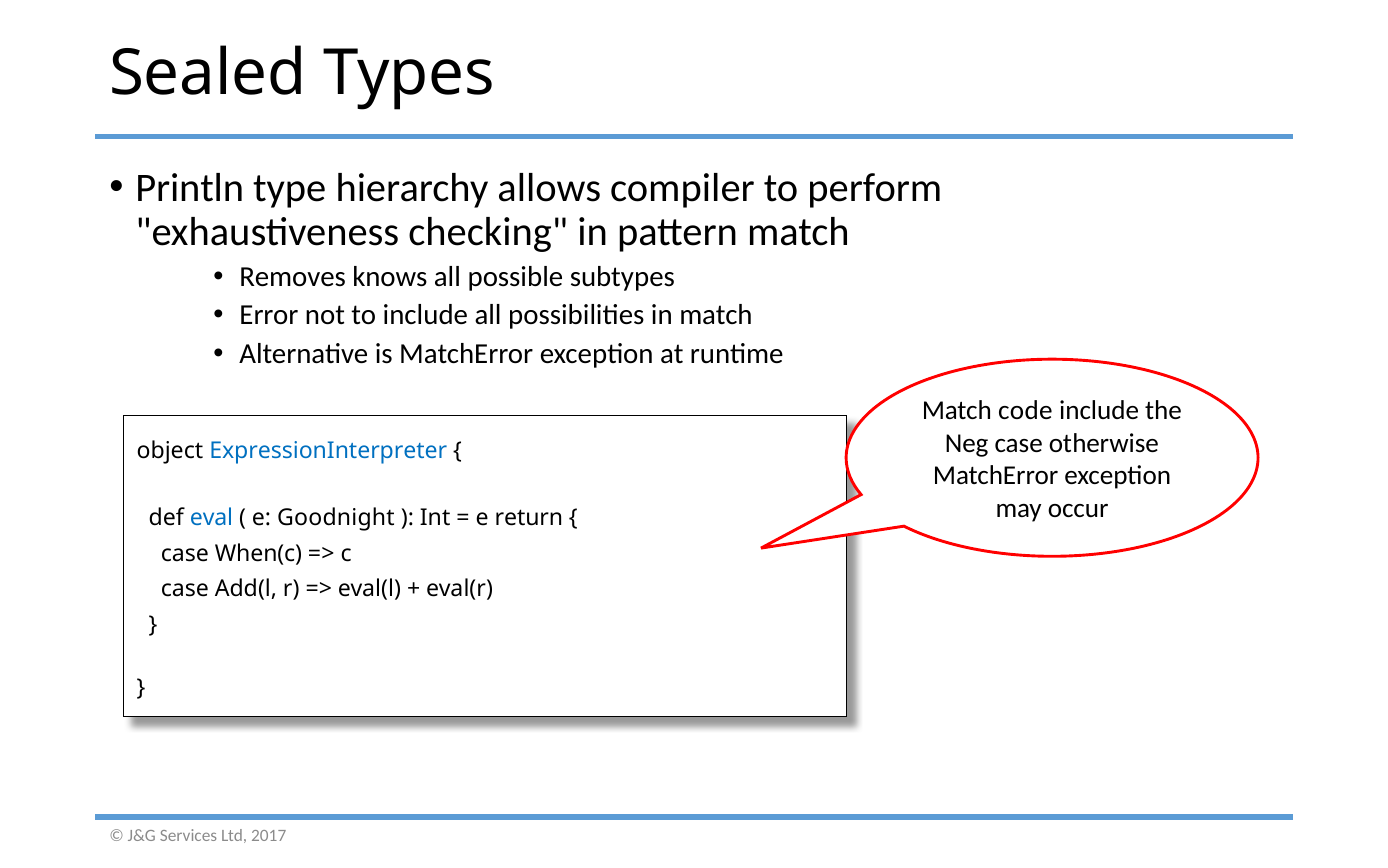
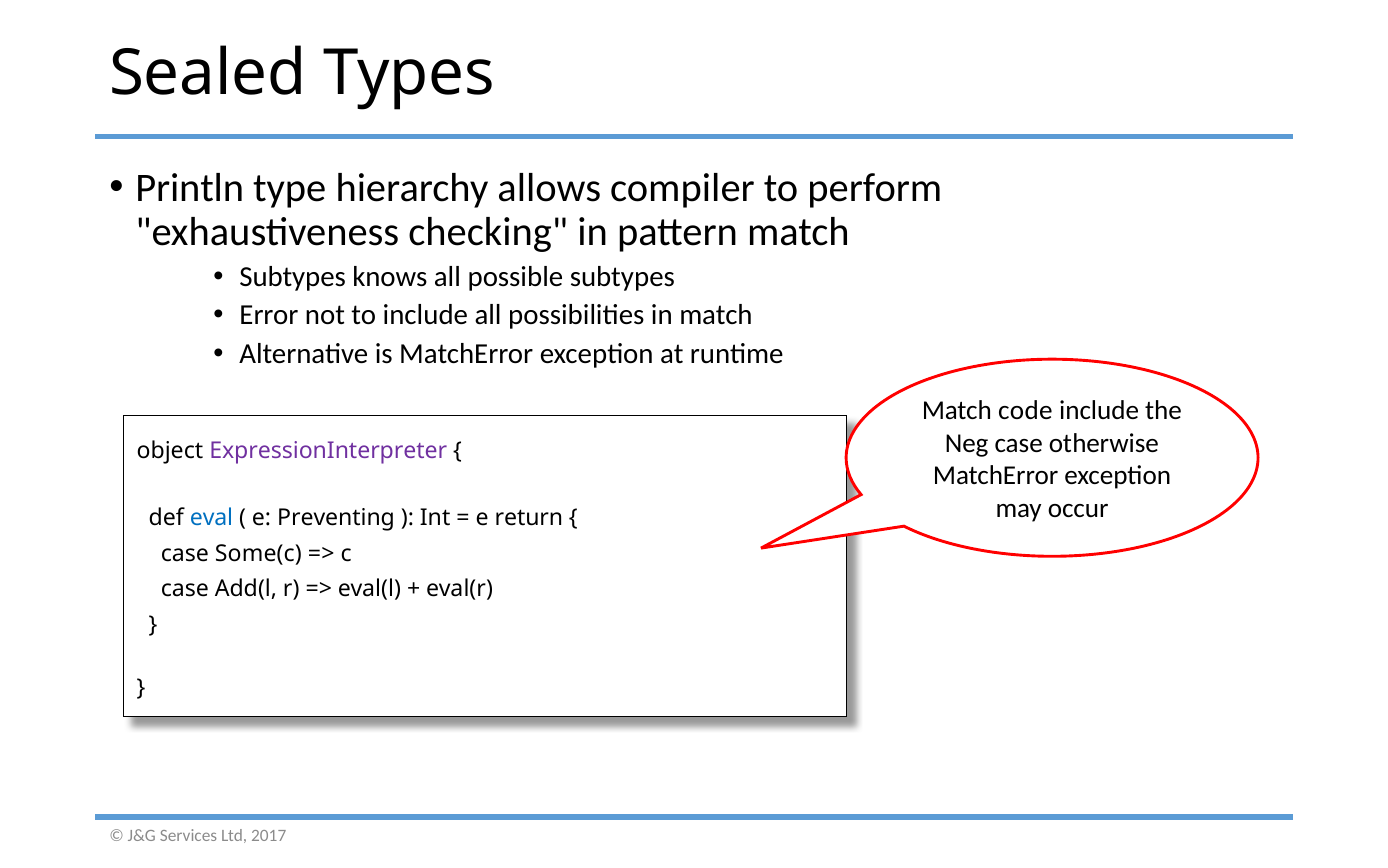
Removes at (293, 277): Removes -> Subtypes
ExpressionInterpreter colour: blue -> purple
Goodnight: Goodnight -> Preventing
When(c: When(c -> Some(c
